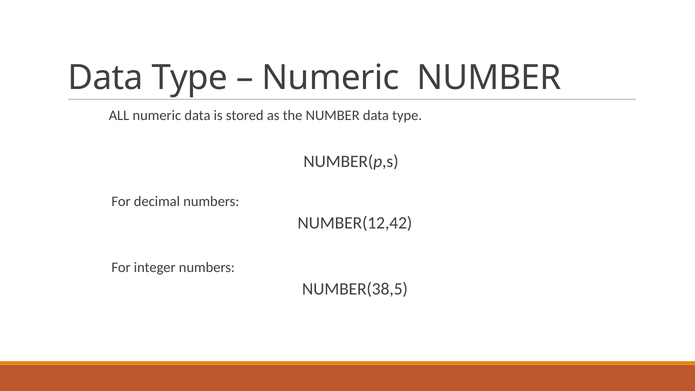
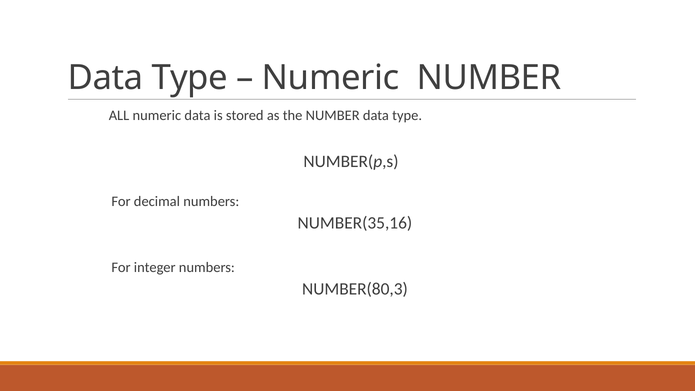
NUMBER(12,42: NUMBER(12,42 -> NUMBER(35,16
NUMBER(38,5: NUMBER(38,5 -> NUMBER(80,3
